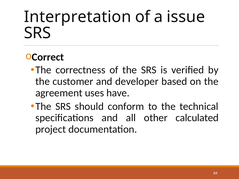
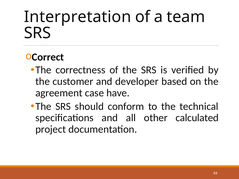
issue: issue -> team
uses: uses -> case
